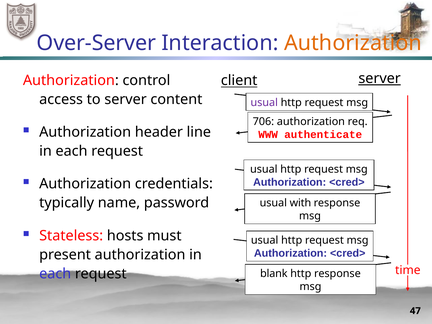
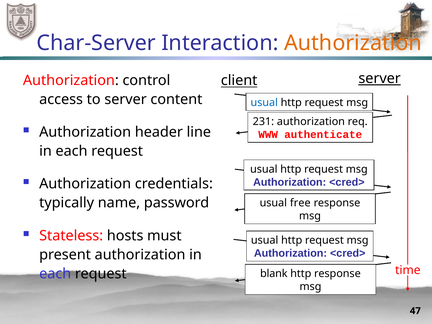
Over-Server: Over-Server -> Char-Server
usual at (264, 103) colour: purple -> blue
706: 706 -> 231
with: with -> free
